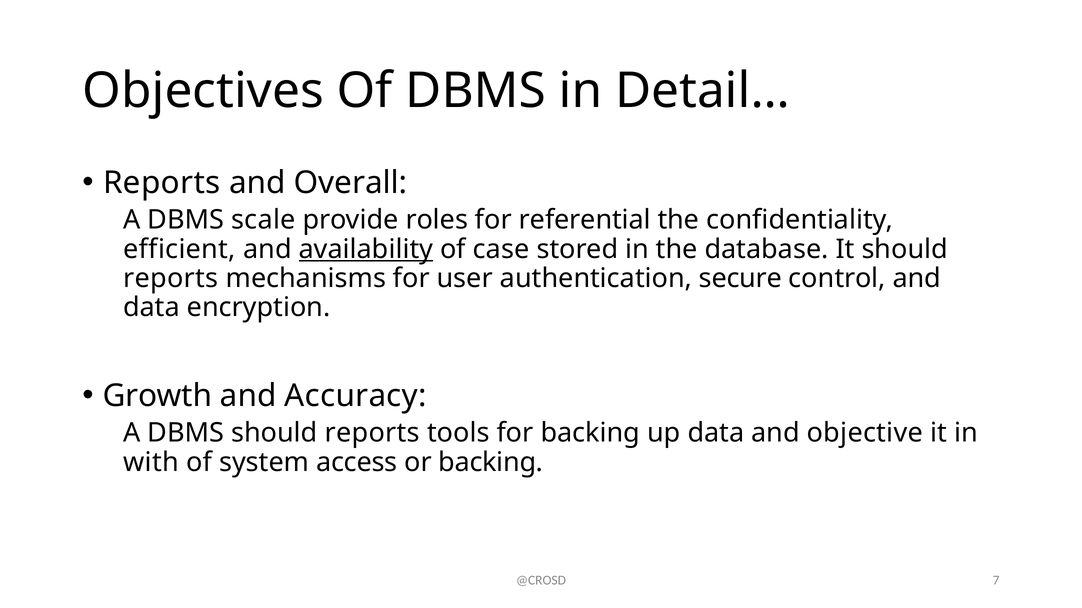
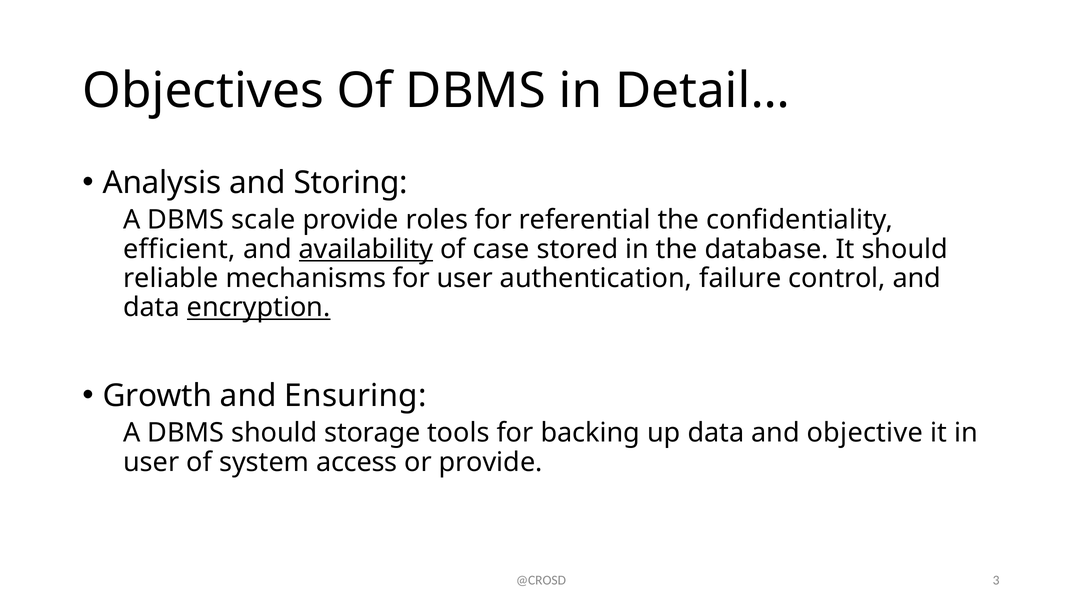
Reports at (162, 183): Reports -> Analysis
Overall: Overall -> Storing
reports at (171, 279): reports -> reliable
secure: secure -> failure
encryption underline: none -> present
Accuracy: Accuracy -> Ensuring
DBMS should reports: reports -> storage
with at (151, 463): with -> user
or backing: backing -> provide
7: 7 -> 3
